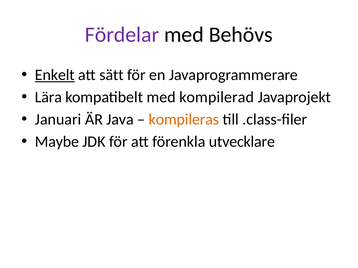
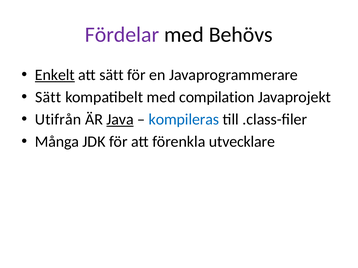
Lära at (48, 97): Lära -> Sätt
kompilerad: kompilerad -> compilation
Januari: Januari -> Utifrån
Java underline: none -> present
kompileras colour: orange -> blue
Maybe: Maybe -> Många
